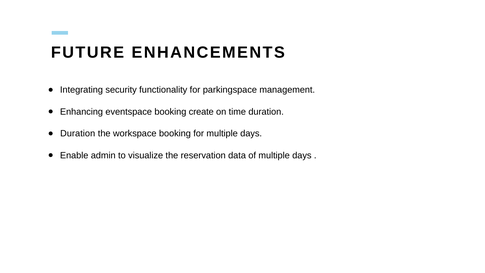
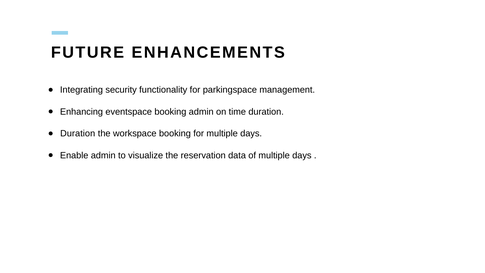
booking create: create -> admin
